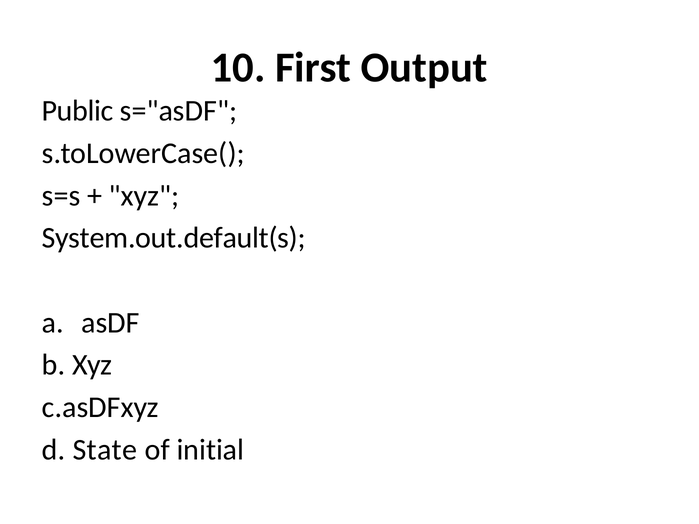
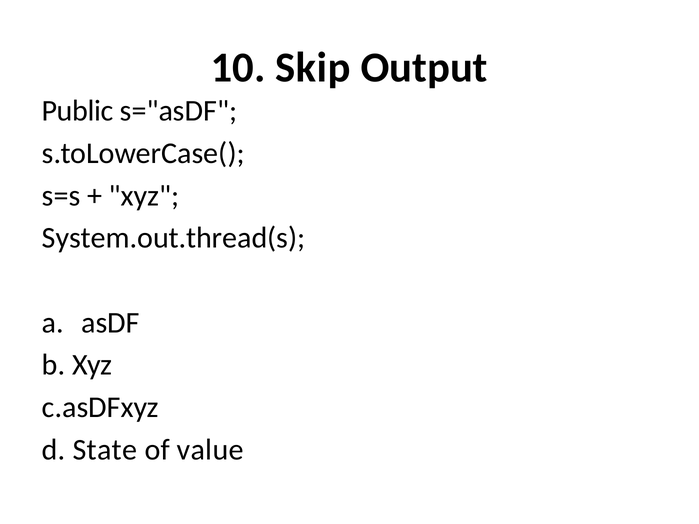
First: First -> Skip
System.out.default(s: System.out.default(s -> System.out.thread(s
initial: initial -> value
